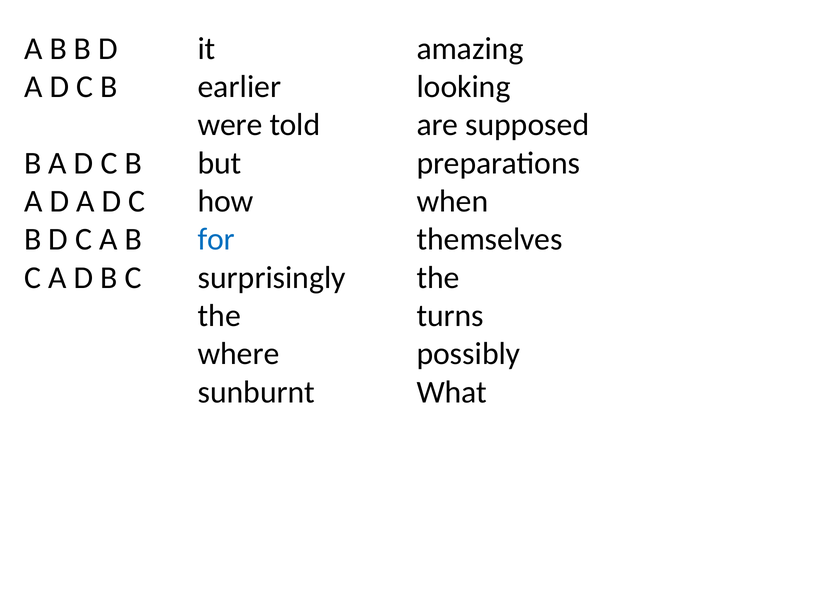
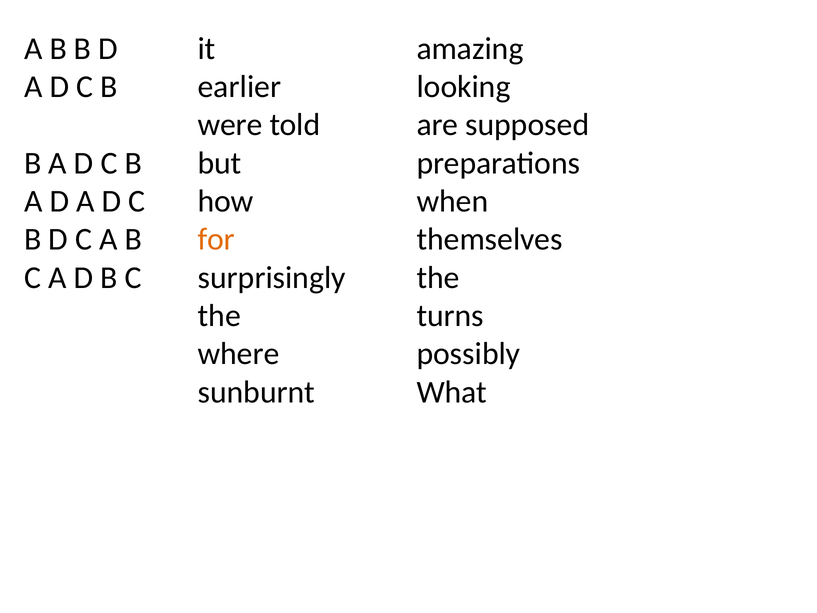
for colour: blue -> orange
